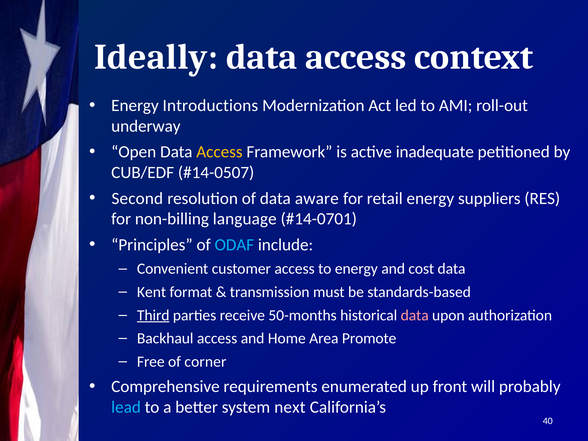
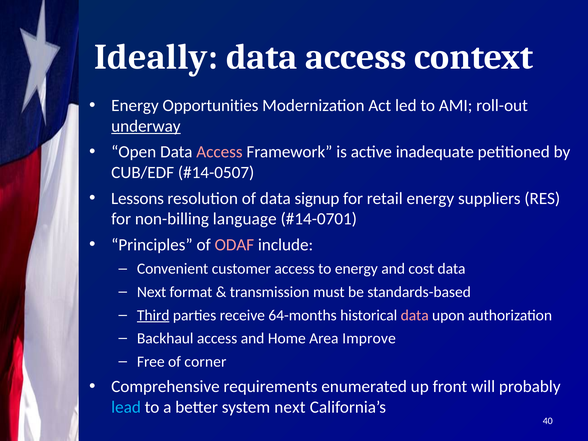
Introductions: Introductions -> Opportunities
underway underline: none -> present
Access at (219, 152) colour: yellow -> pink
Second: Second -> Lessons
aware: aware -> signup
ODAF colour: light blue -> pink
Kent at (152, 292): Kent -> Next
50-months: 50-months -> 64-months
Promote: Promote -> Improve
